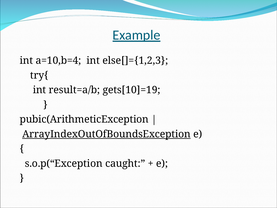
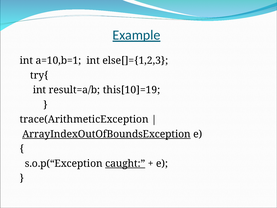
a=10,b=4: a=10,b=4 -> a=10,b=1
gets[10]=19: gets[10]=19 -> this[10]=19
pubic(ArithmeticException: pubic(ArithmeticException -> trace(ArithmeticException
caught underline: none -> present
